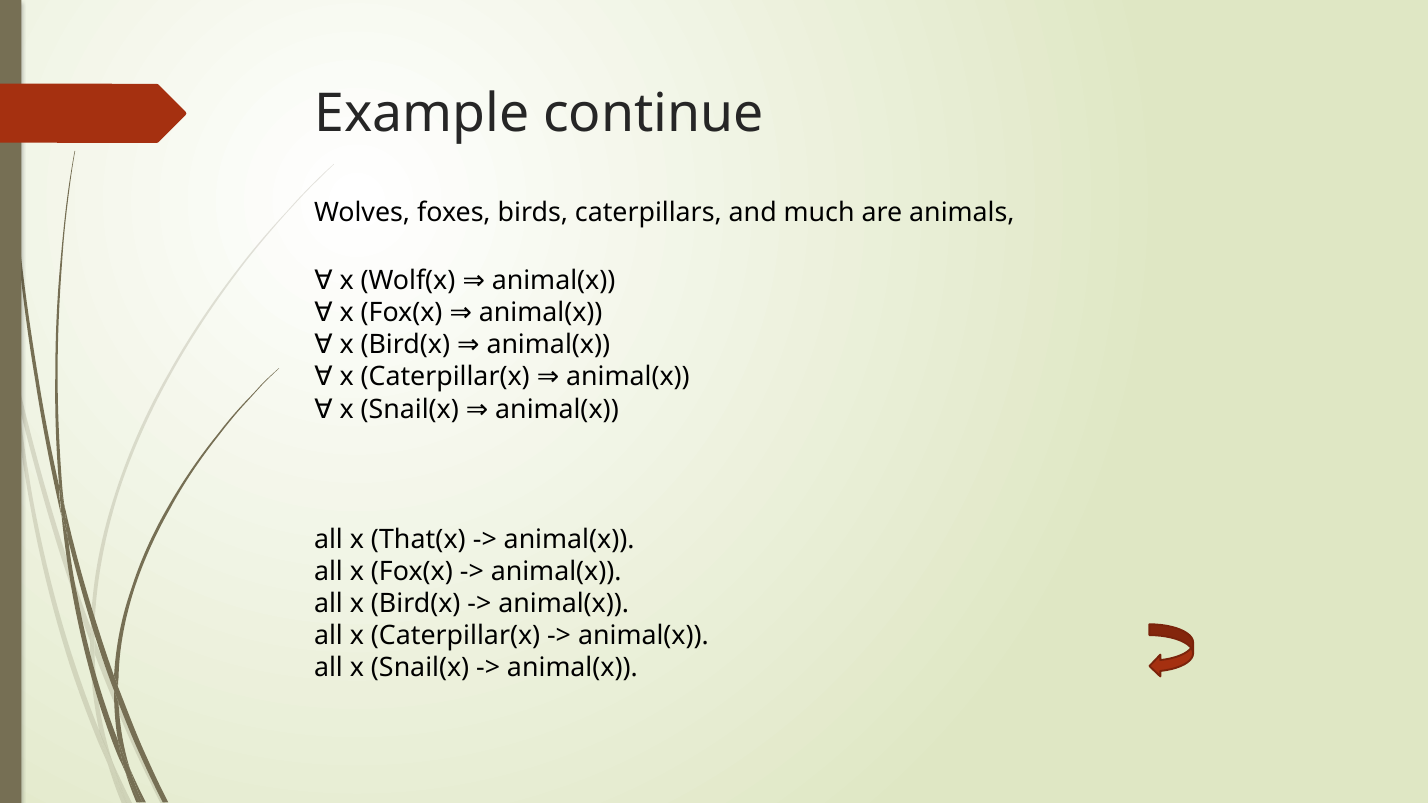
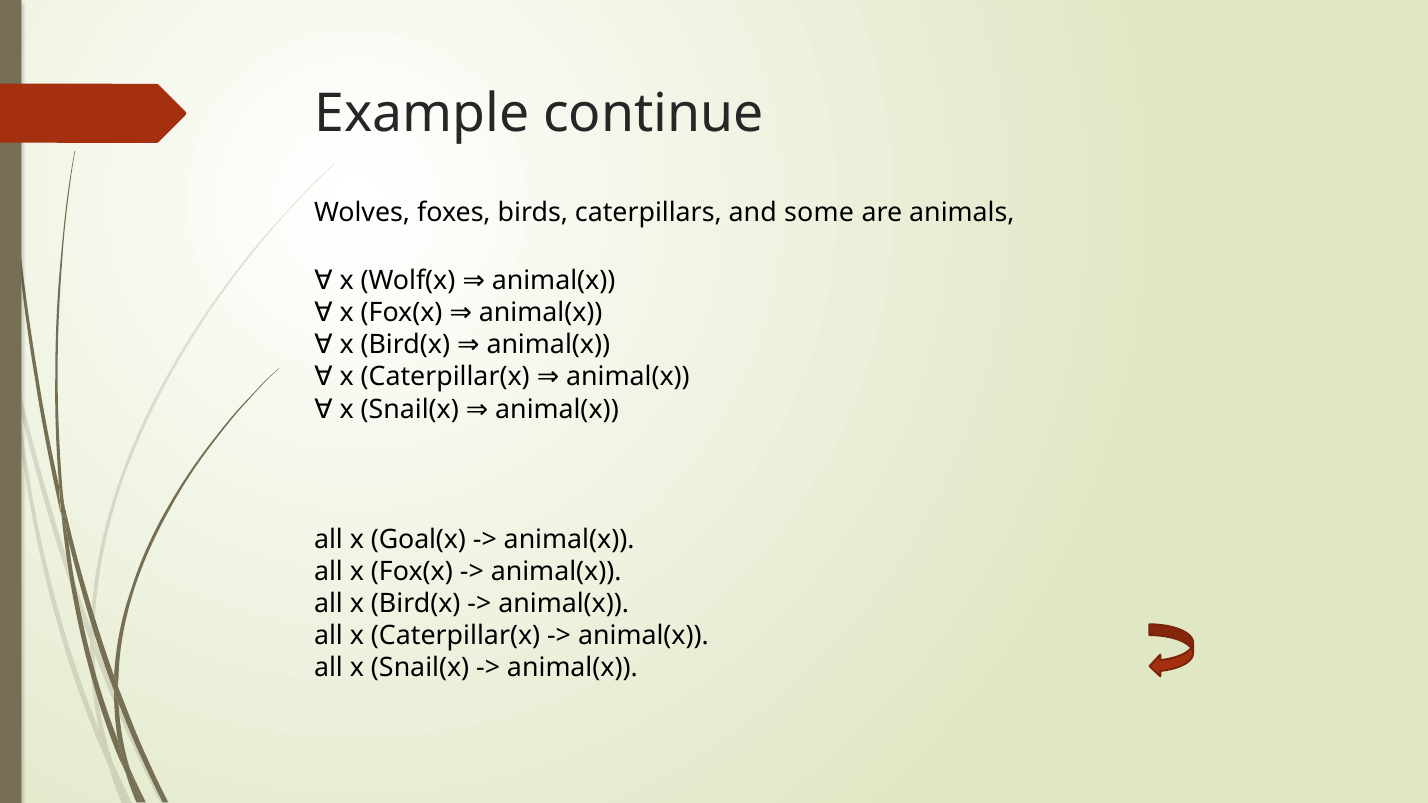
much: much -> some
That(x: That(x -> Goal(x
